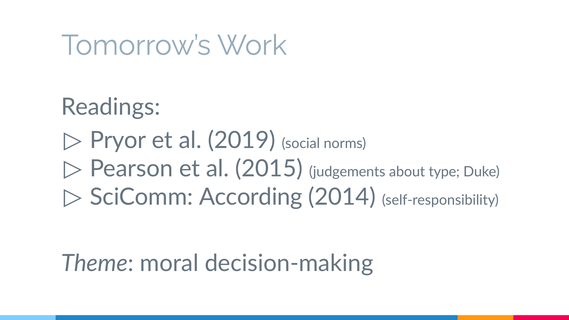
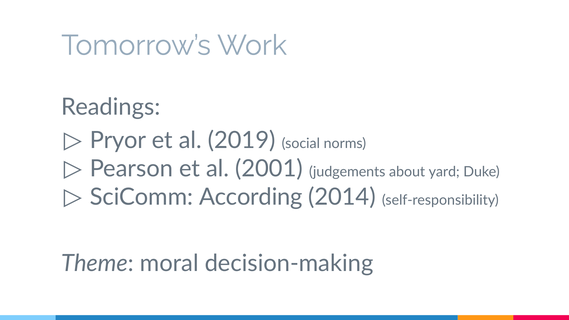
2015: 2015 -> 2001
type: type -> yard
